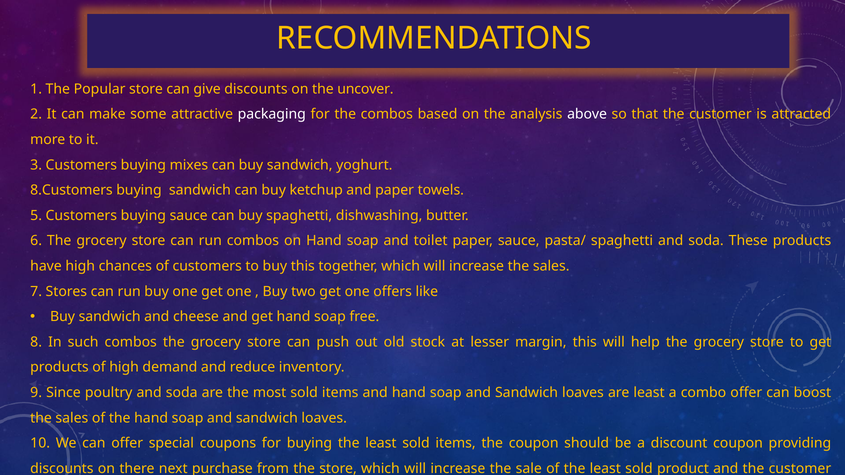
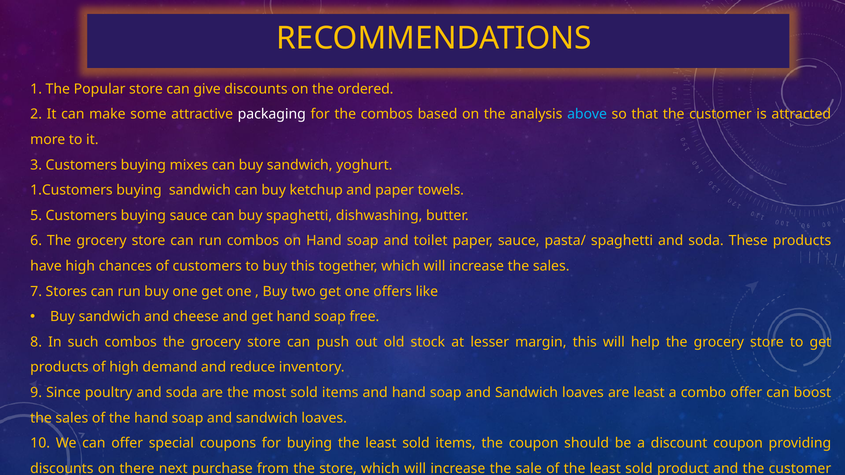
uncover: uncover -> ordered
above colour: white -> light blue
8.Customers: 8.Customers -> 1.Customers
